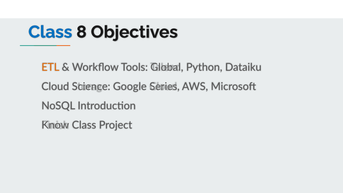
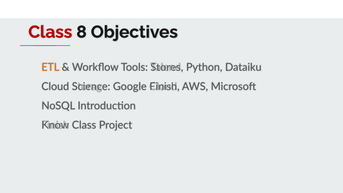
Class at (50, 32) colour: blue -> red
Global: Global -> Stores
Series: Series -> Finish
